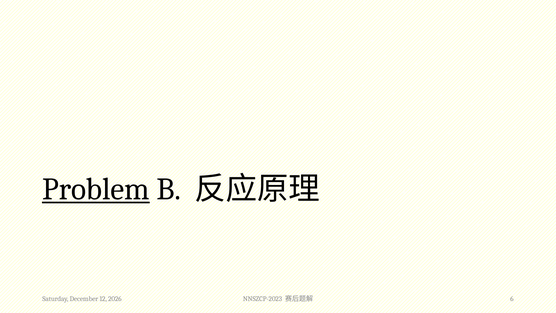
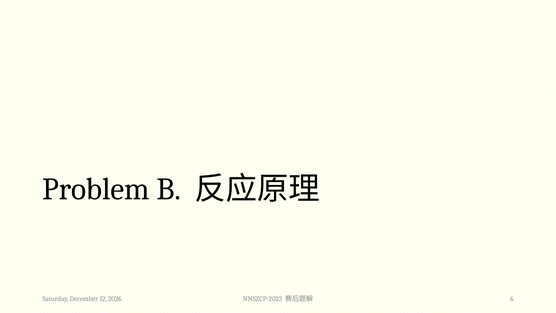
Problem underline: present -> none
